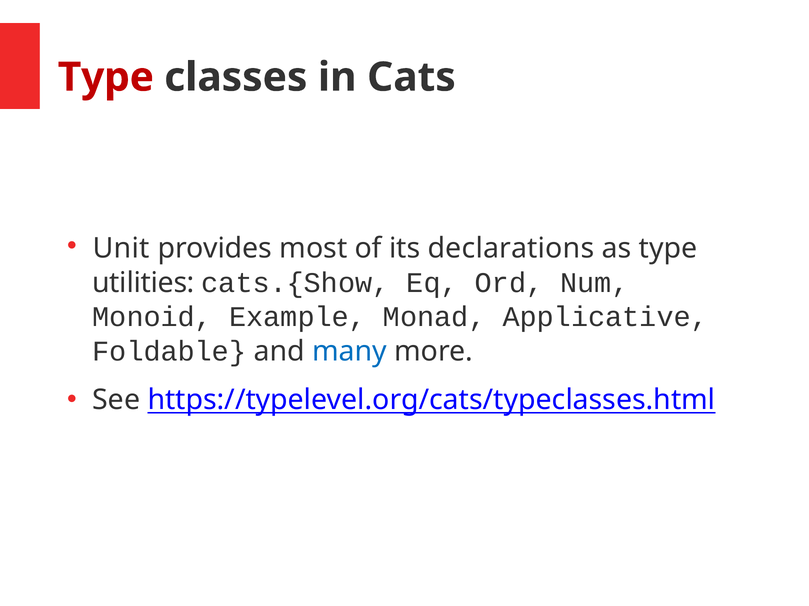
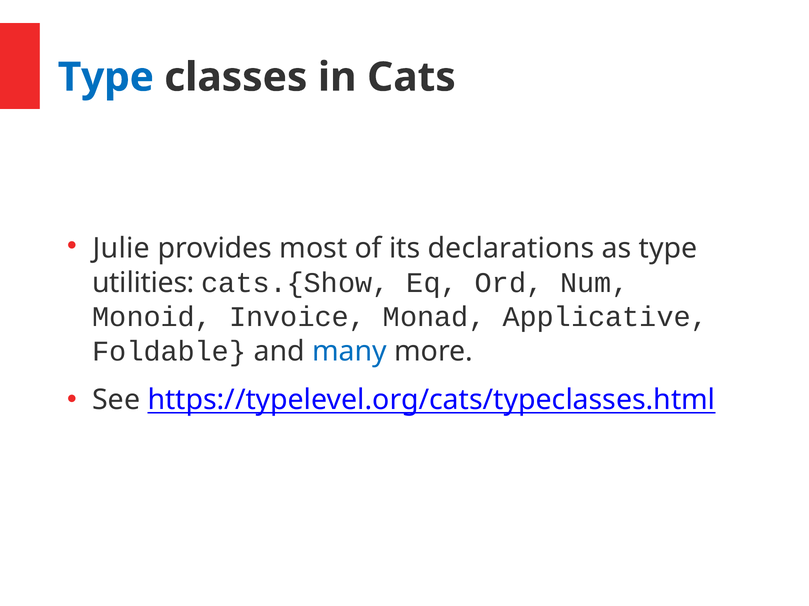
Type at (106, 77) colour: red -> blue
Unit: Unit -> Julie
Example: Example -> Invoice
